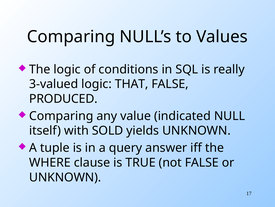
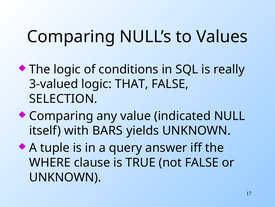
PRODUCED: PRODUCED -> SELECTION
SOLD: SOLD -> BARS
